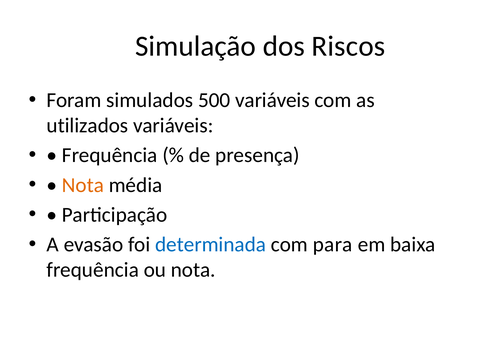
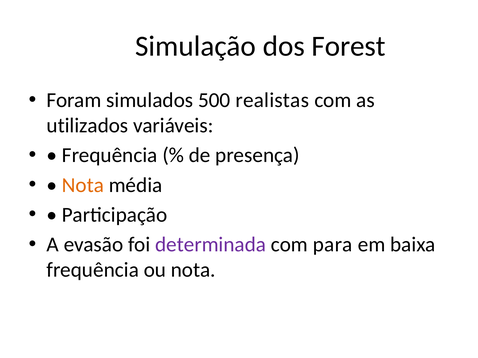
Riscos: Riscos -> Forest
500 variáveis: variáveis -> realistas
determinada colour: blue -> purple
